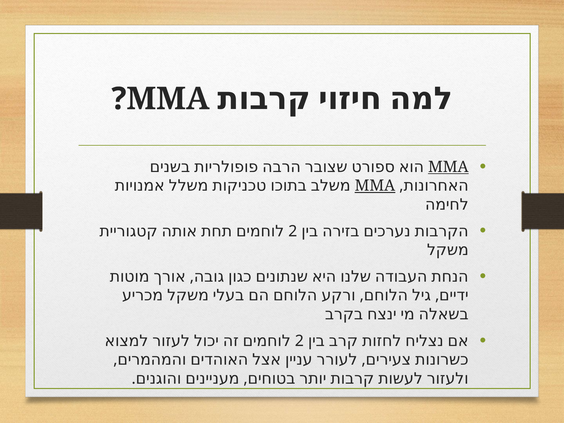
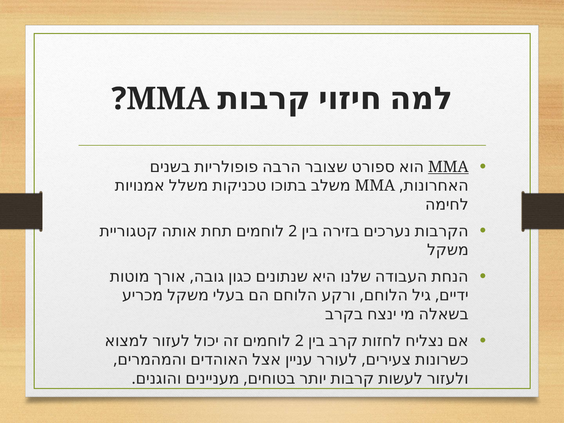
MMA at (375, 186) underline: present -> none
